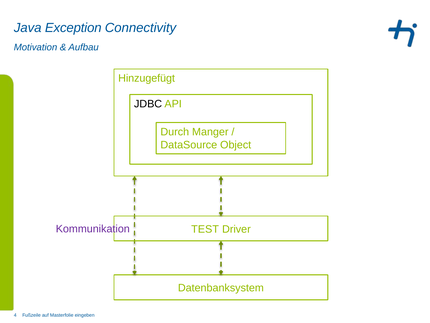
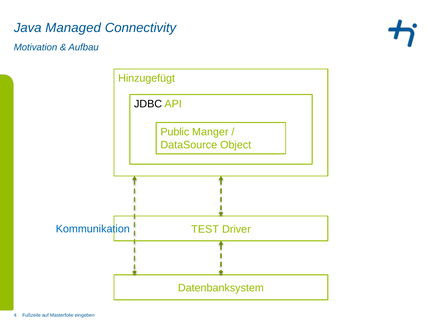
Exception: Exception -> Managed
Durch: Durch -> Public
Kommunikation colour: purple -> blue
